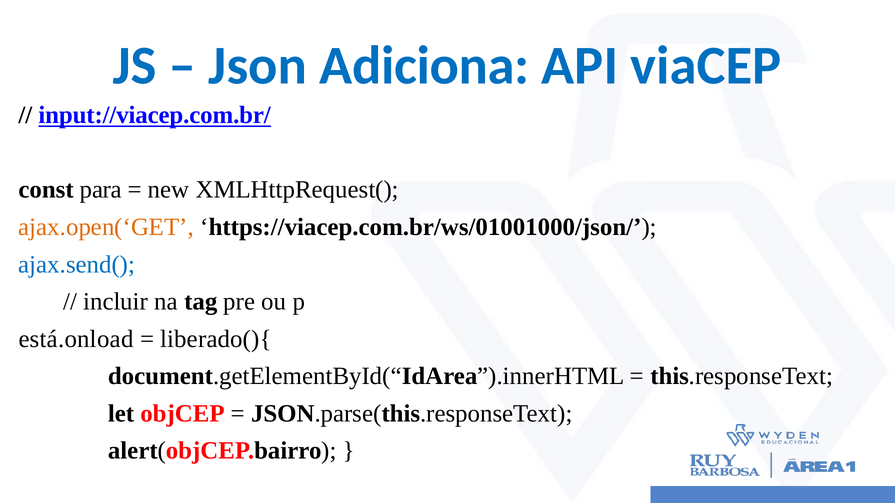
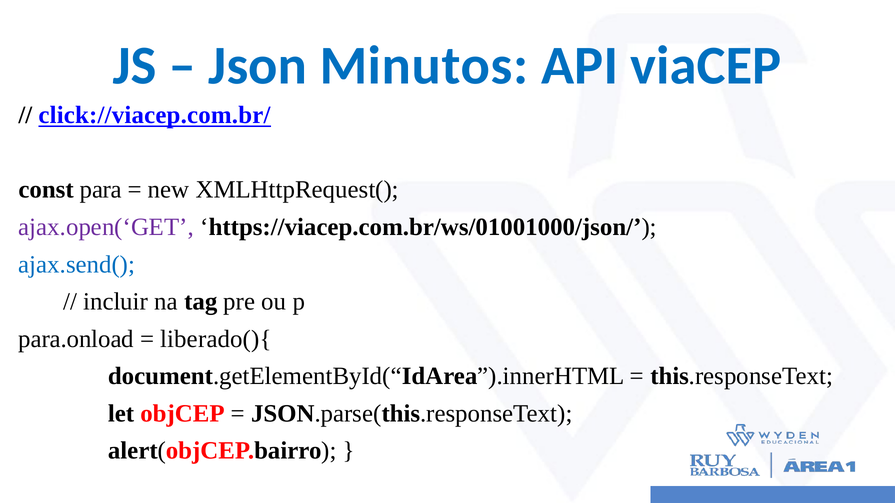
Adiciona: Adiciona -> Minutos
input://viacep.com.br/: input://viacep.com.br/ -> click://viacep.com.br/
ajax.open(‘GET colour: orange -> purple
está.onload: está.onload -> para.onload
